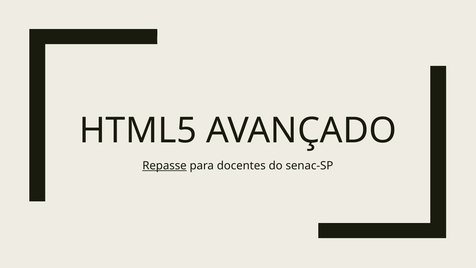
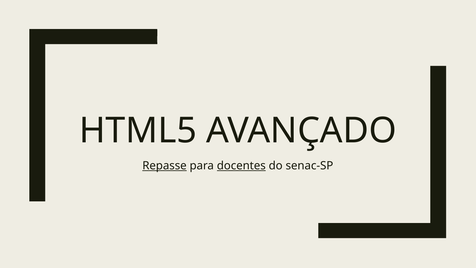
docentes underline: none -> present
